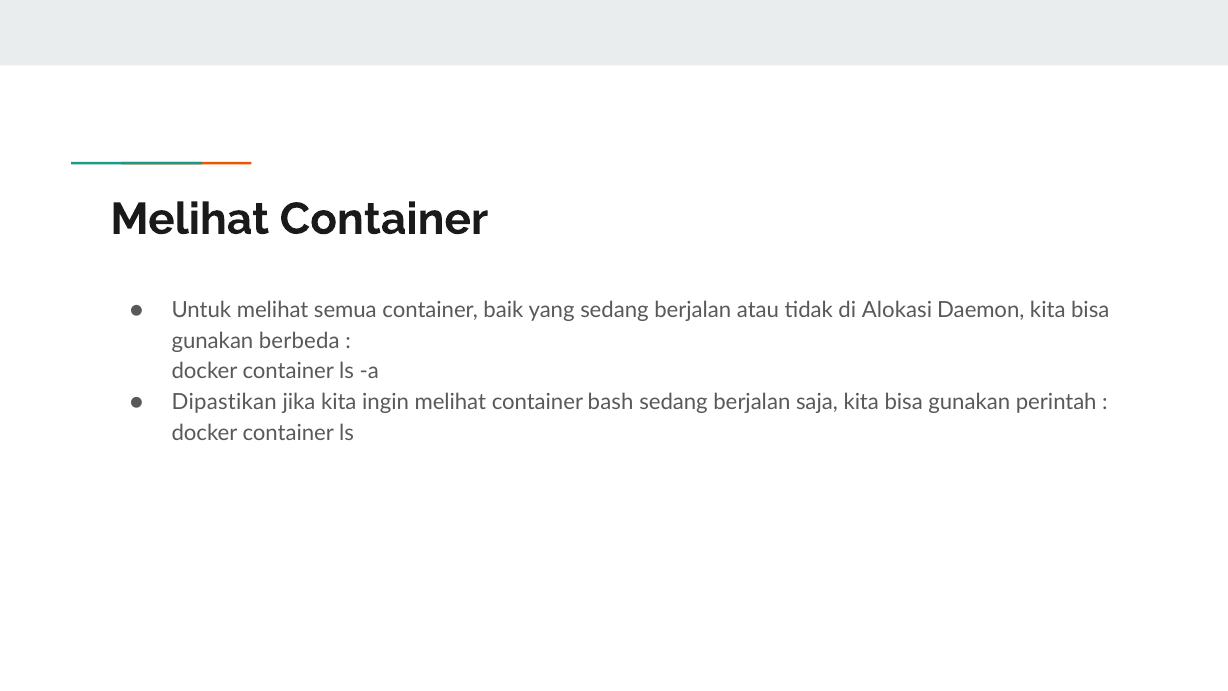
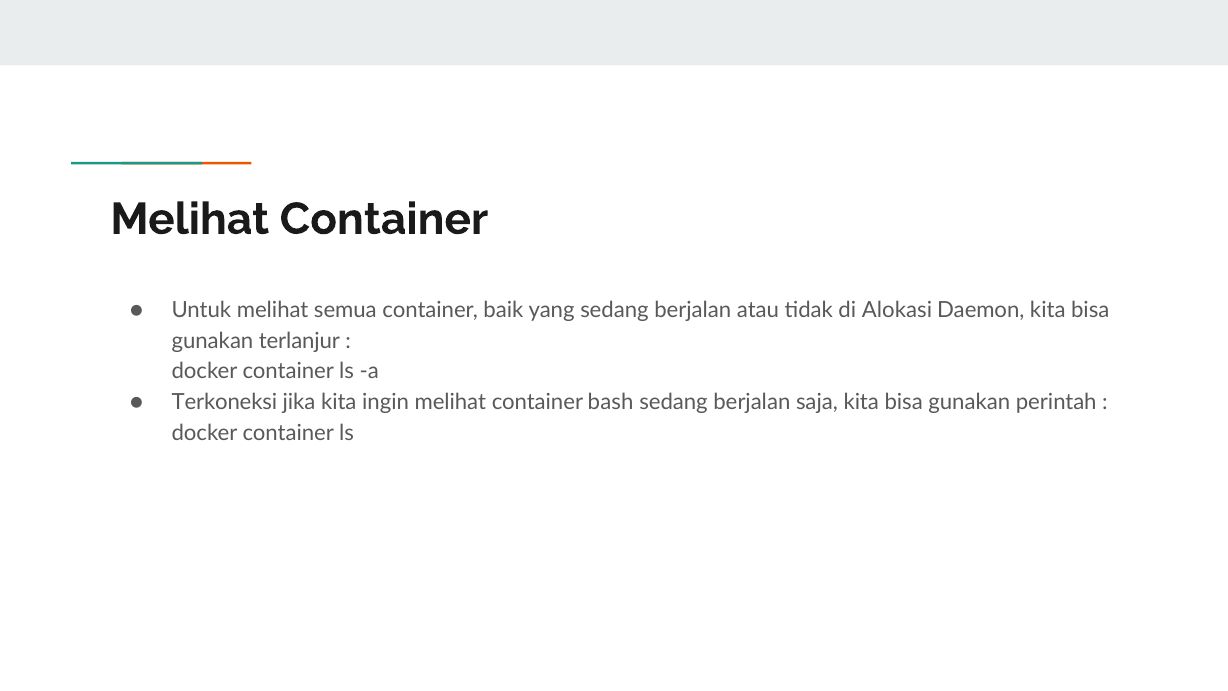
berbeda: berbeda -> terlanjur
Dipastikan: Dipastikan -> Terkoneksi
